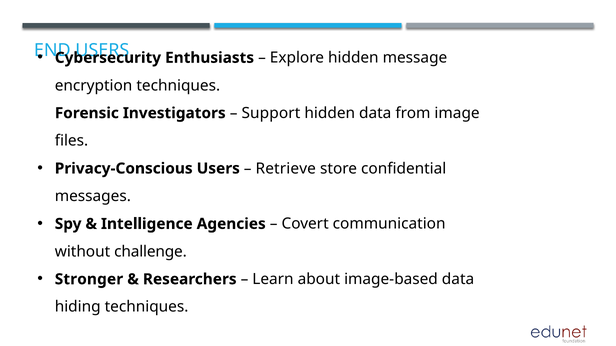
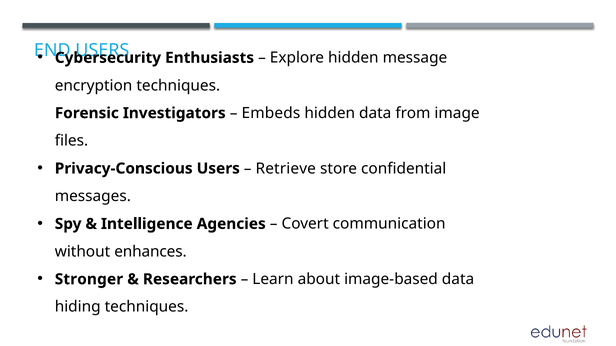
Support: Support -> Embeds
challenge: challenge -> enhances
